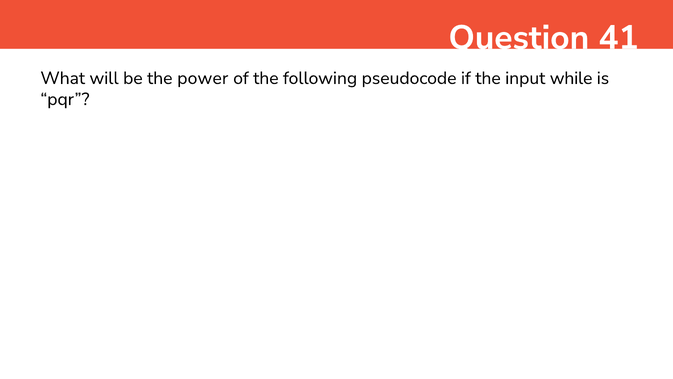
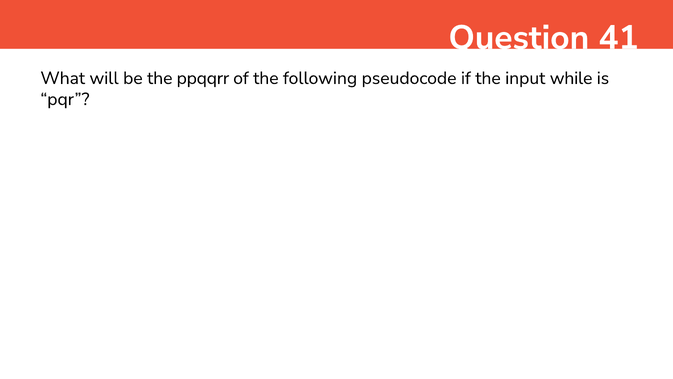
power: power -> ppqqrr
